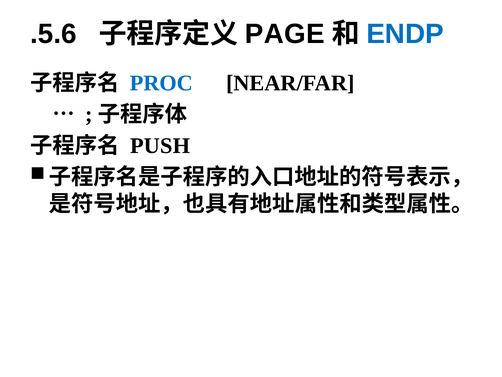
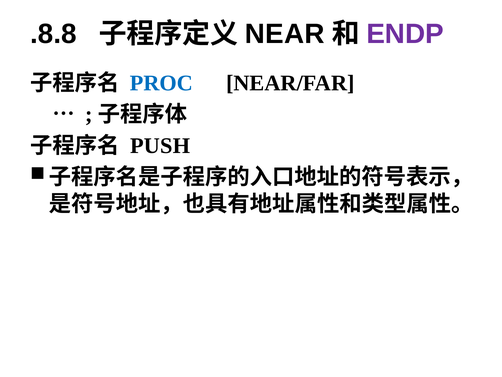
.5.6: .5.6 -> .8.8
PAGE: PAGE -> NEAR
ENDP colour: blue -> purple
